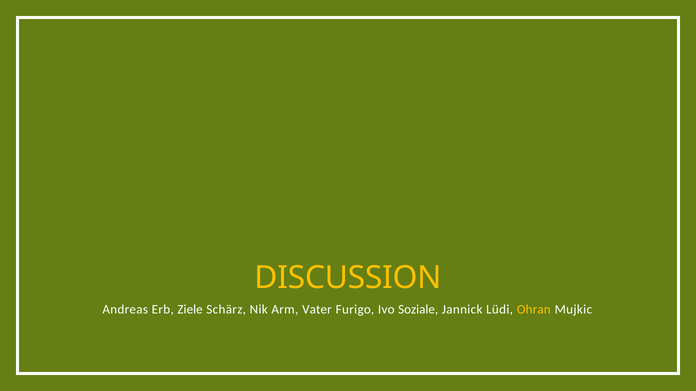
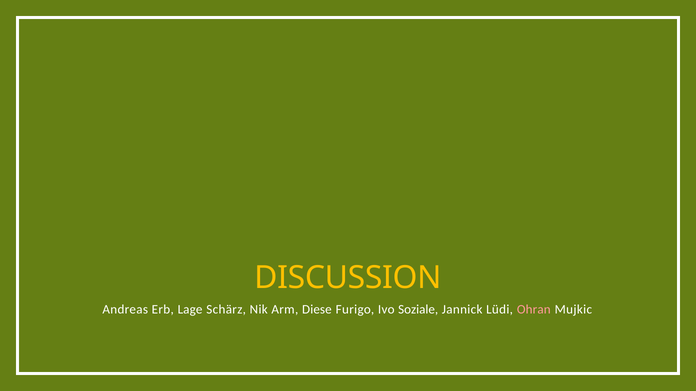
Ziele: Ziele -> Lage
Vater: Vater -> Diese
Ohran colour: yellow -> pink
